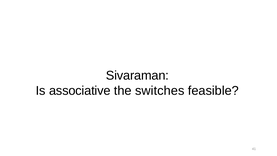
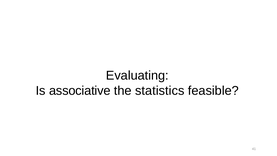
Sivaraman: Sivaraman -> Evaluating
switches: switches -> statistics
